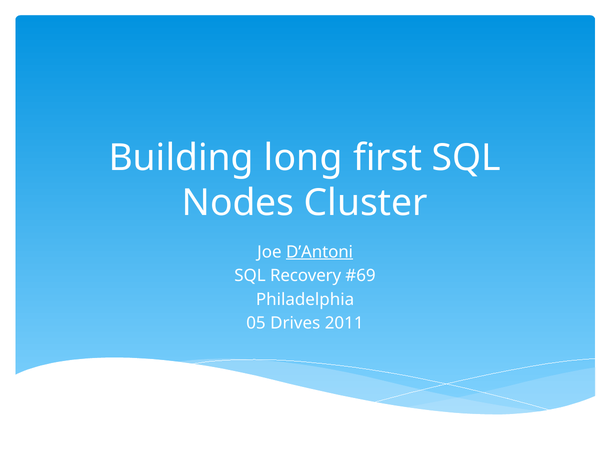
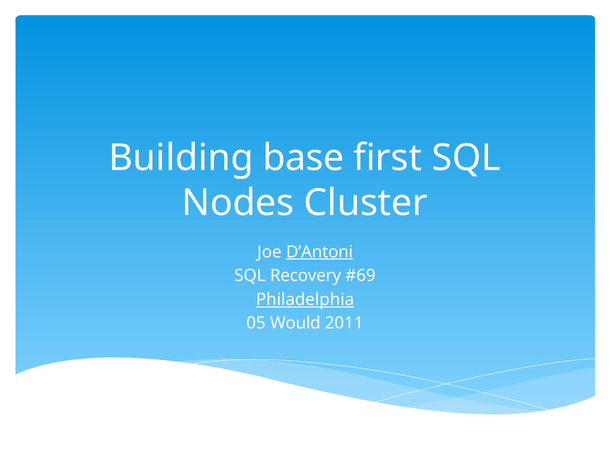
long: long -> base
Philadelphia underline: none -> present
Drives: Drives -> Would
